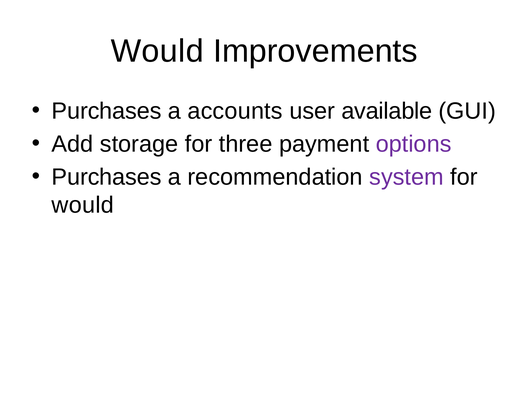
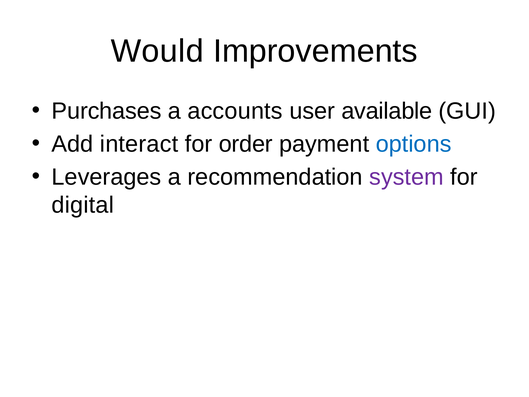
storage: storage -> interact
three: three -> order
options colour: purple -> blue
Purchases at (107, 177): Purchases -> Leverages
would at (83, 205): would -> digital
